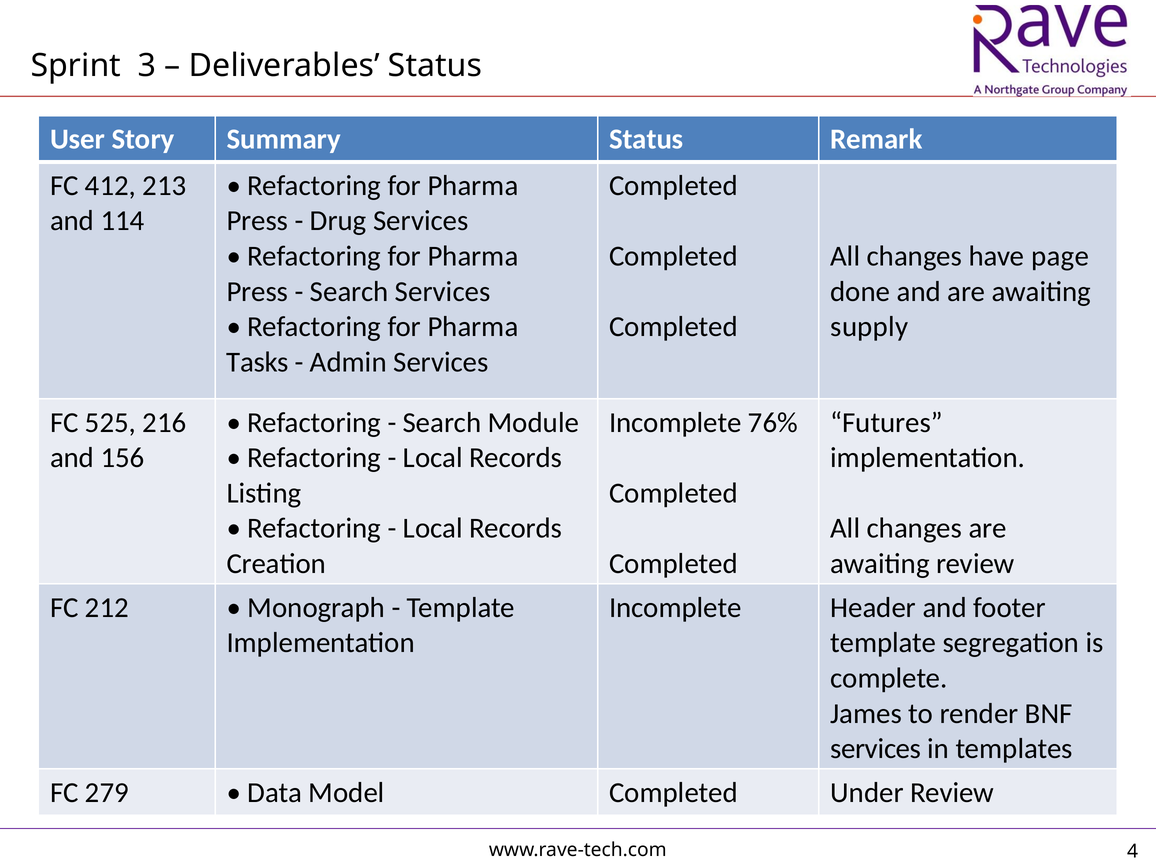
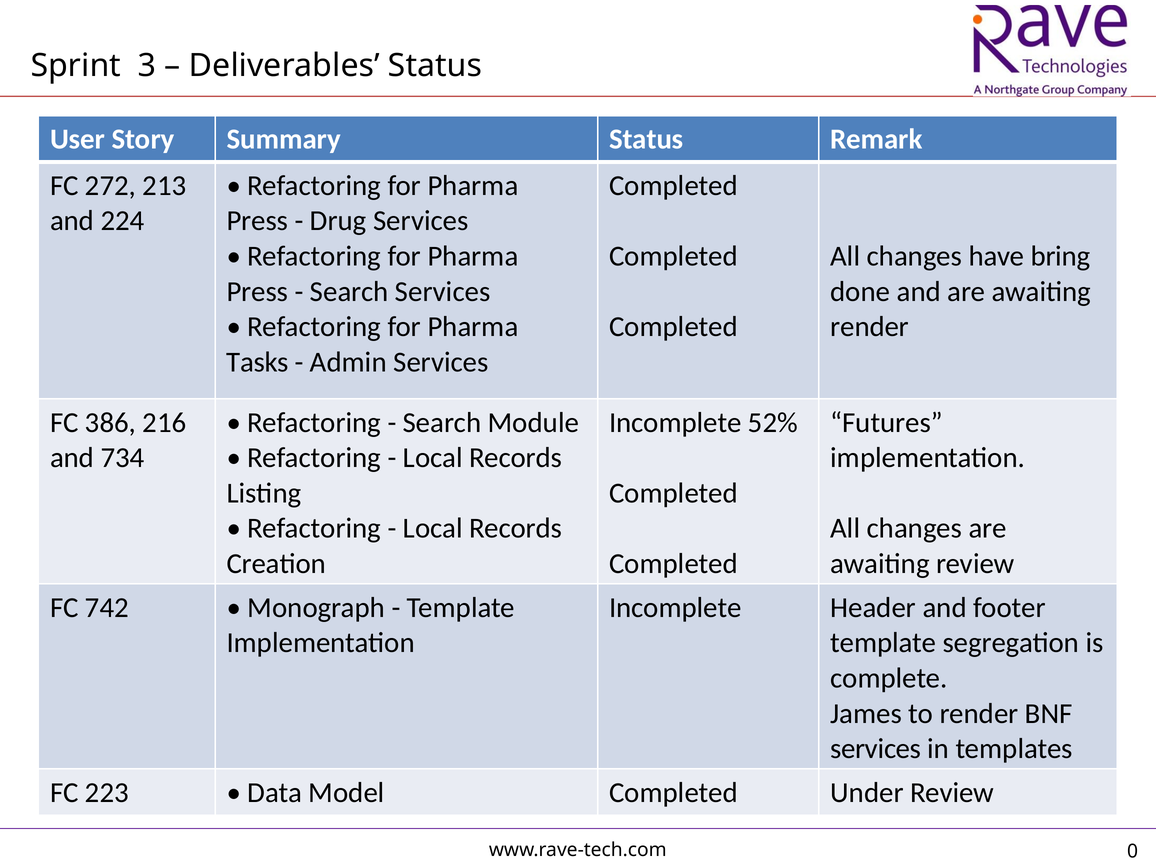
412: 412 -> 272
114: 114 -> 224
page: page -> bring
supply at (869, 327): supply -> render
525: 525 -> 386
76%: 76% -> 52%
156: 156 -> 734
212: 212 -> 742
279: 279 -> 223
4: 4 -> 0
